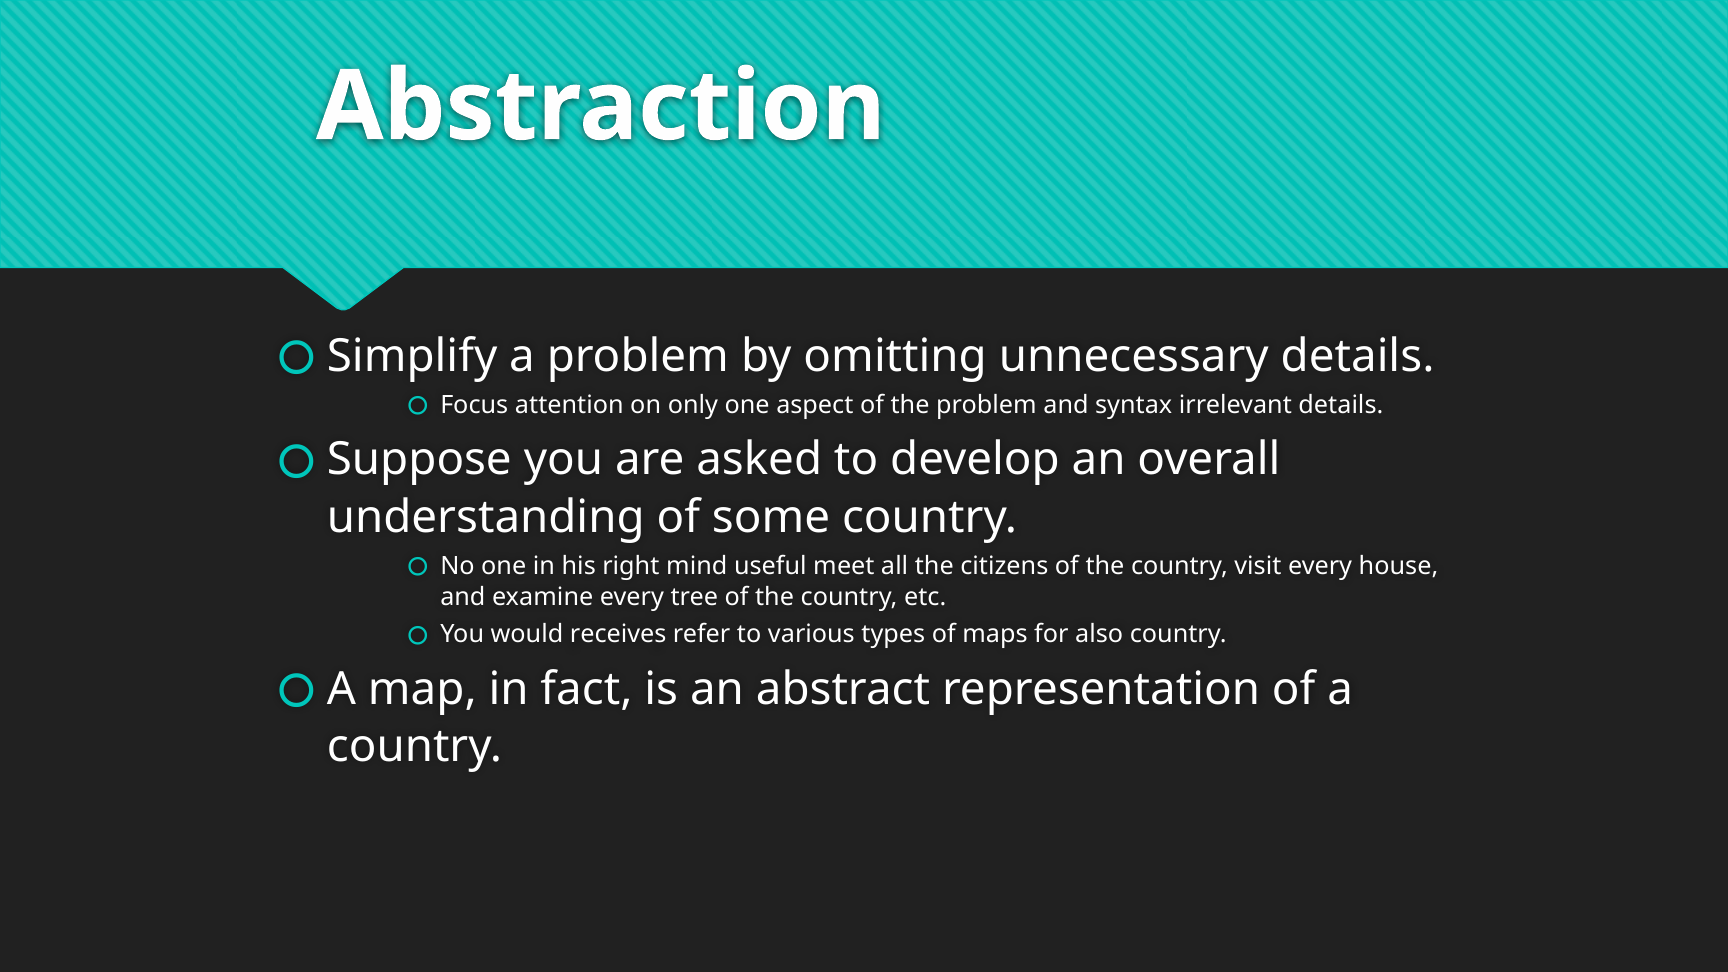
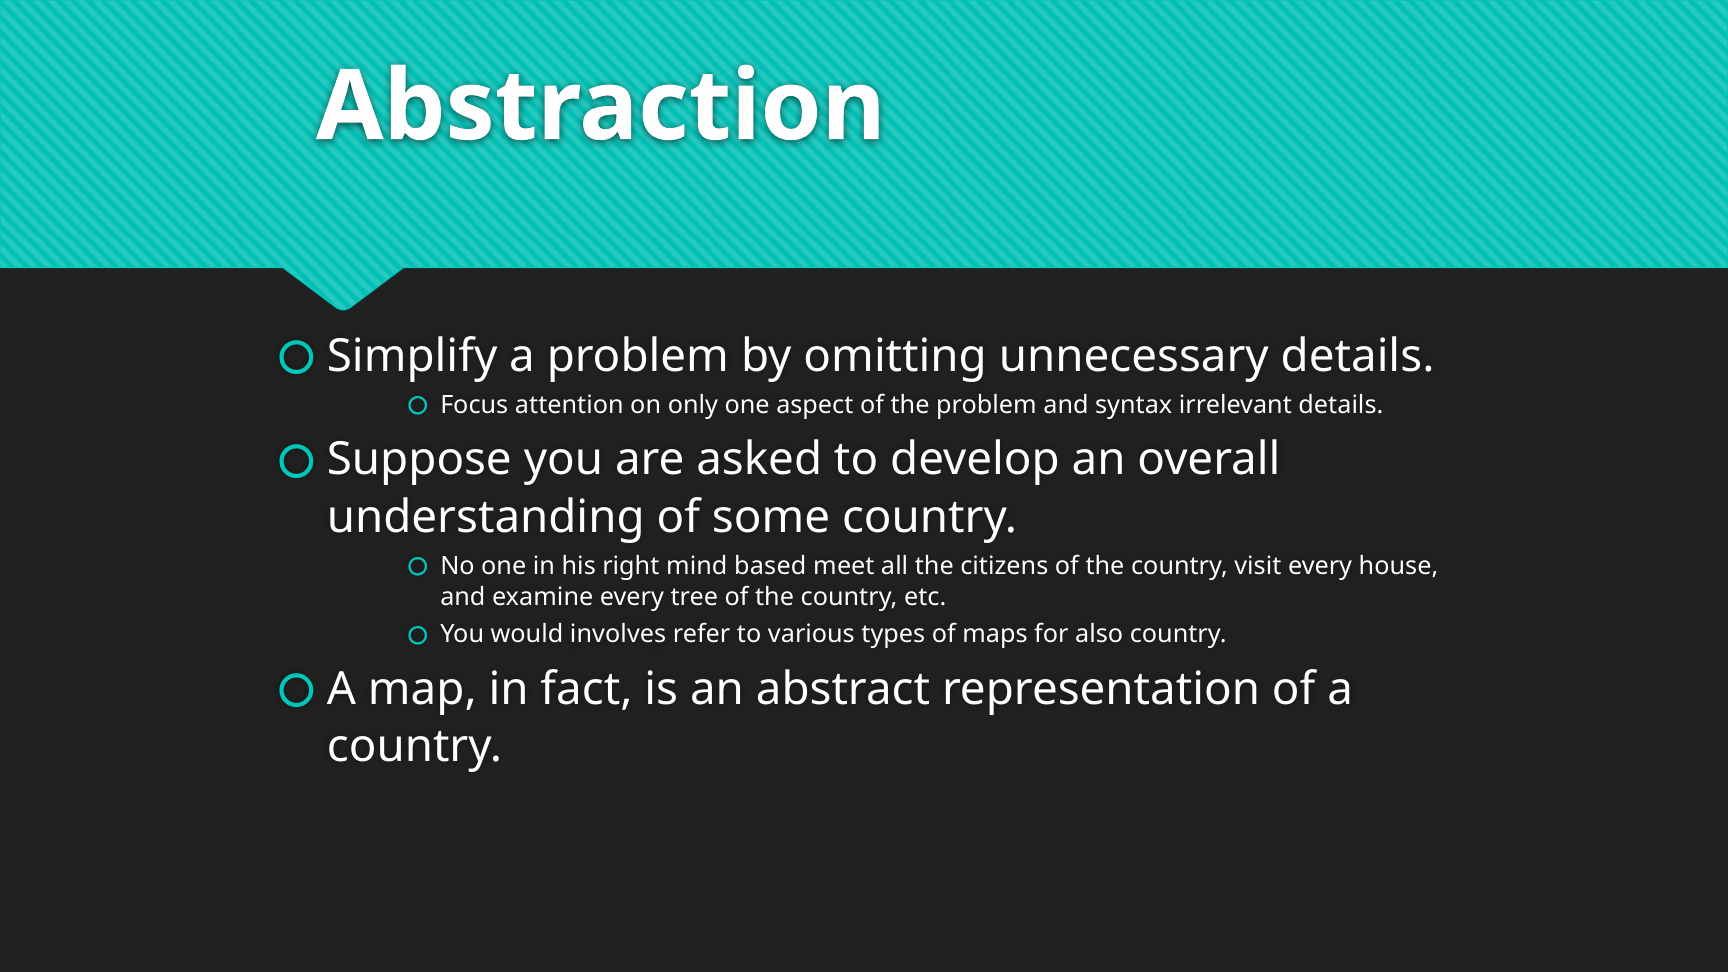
useful: useful -> based
receives: receives -> involves
